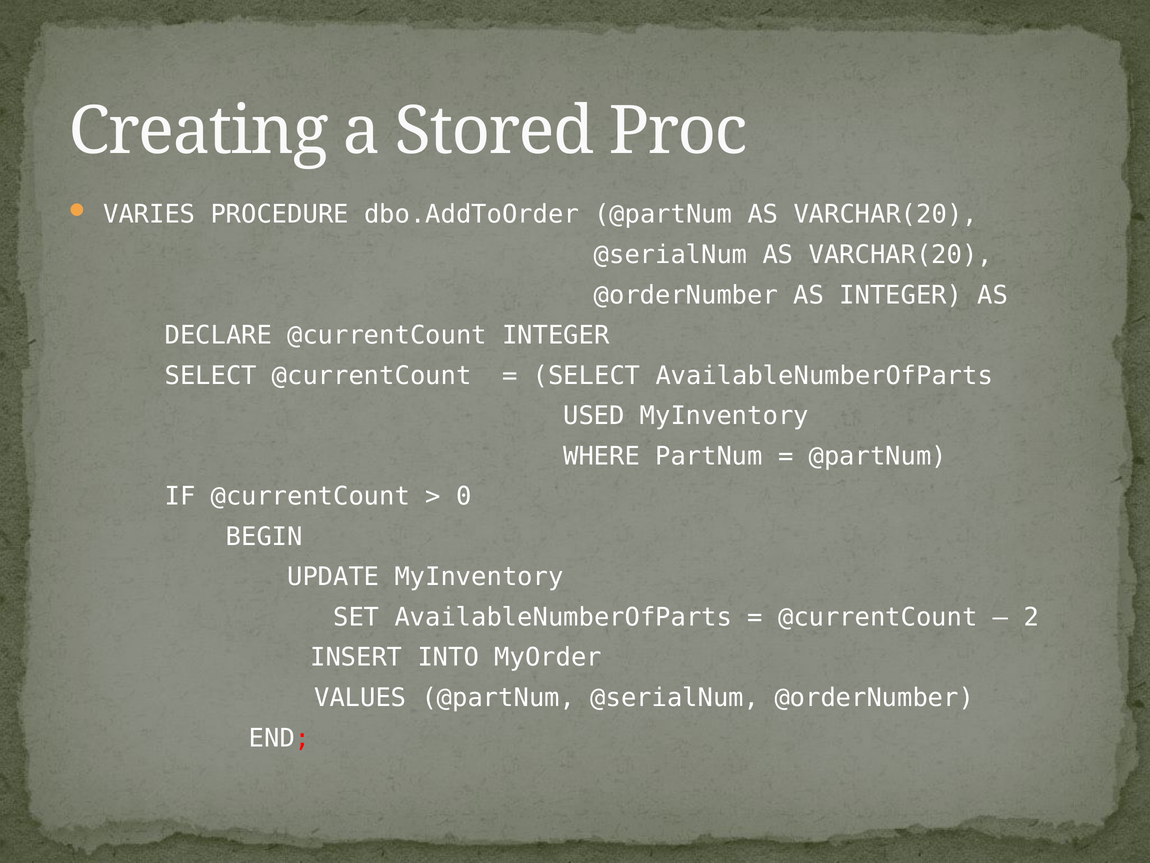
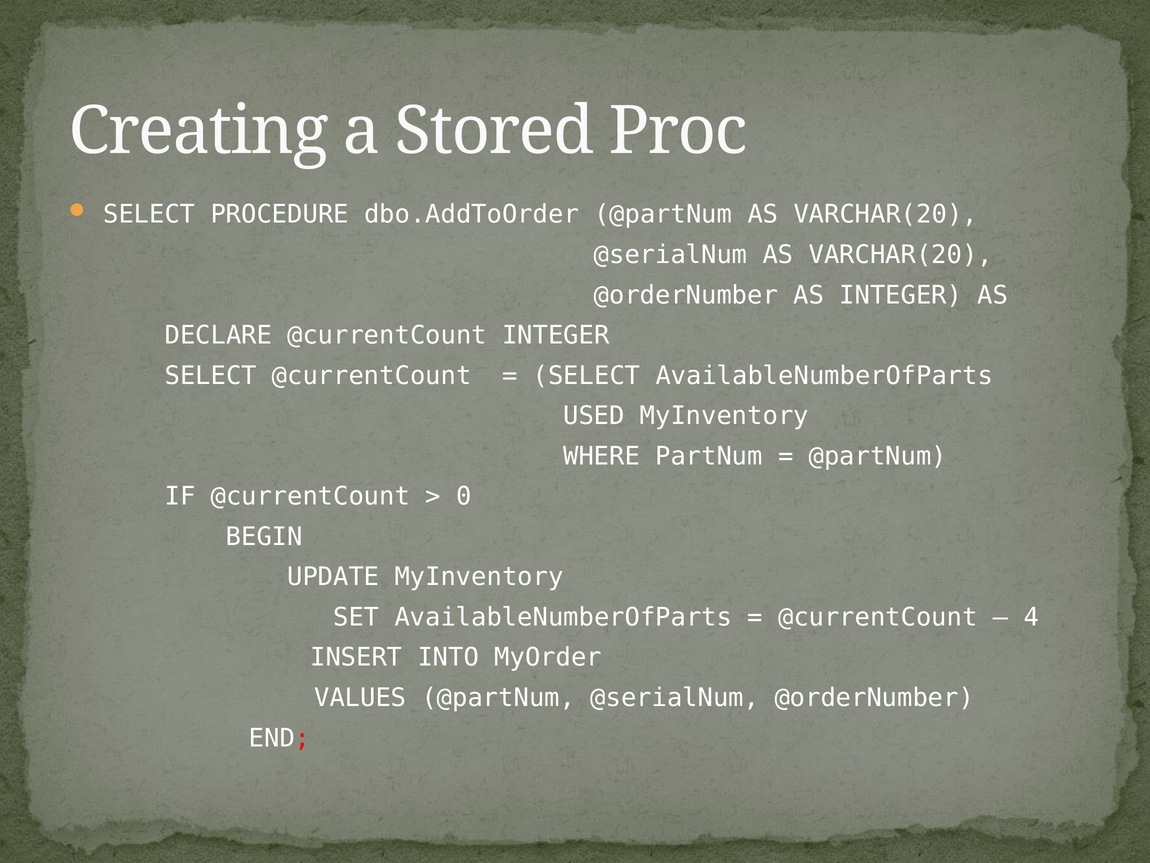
VARIES at (149, 214): VARIES -> SELECT
2: 2 -> 4
